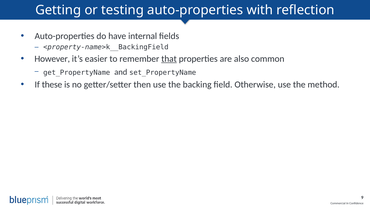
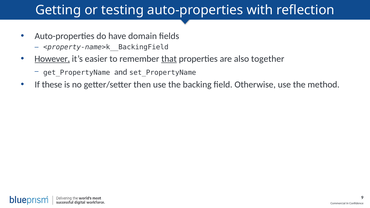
internal: internal -> domain
However underline: none -> present
common: common -> together
